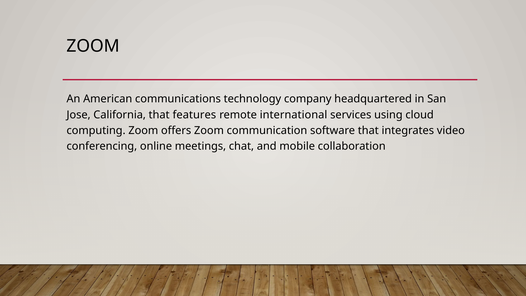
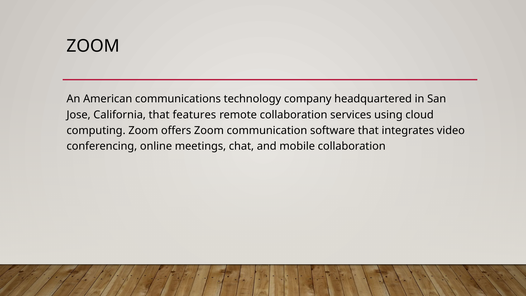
remote international: international -> collaboration
